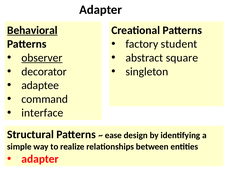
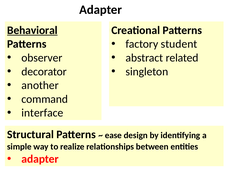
observer underline: present -> none
square: square -> related
adaptee: adaptee -> another
